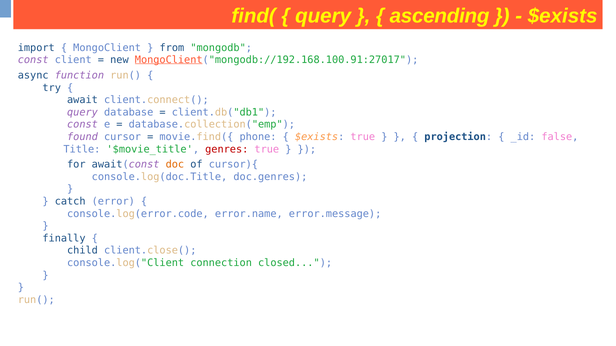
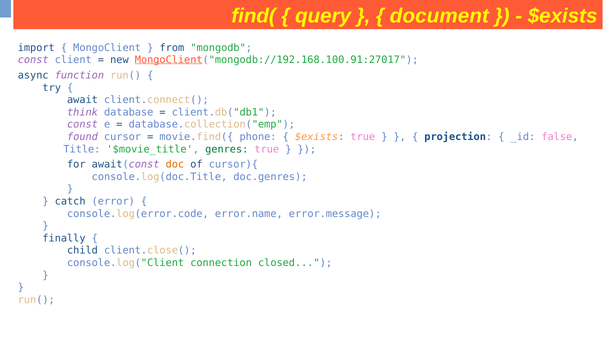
ascending: ascending -> document
query at (82, 112): query -> think
genres colour: red -> green
